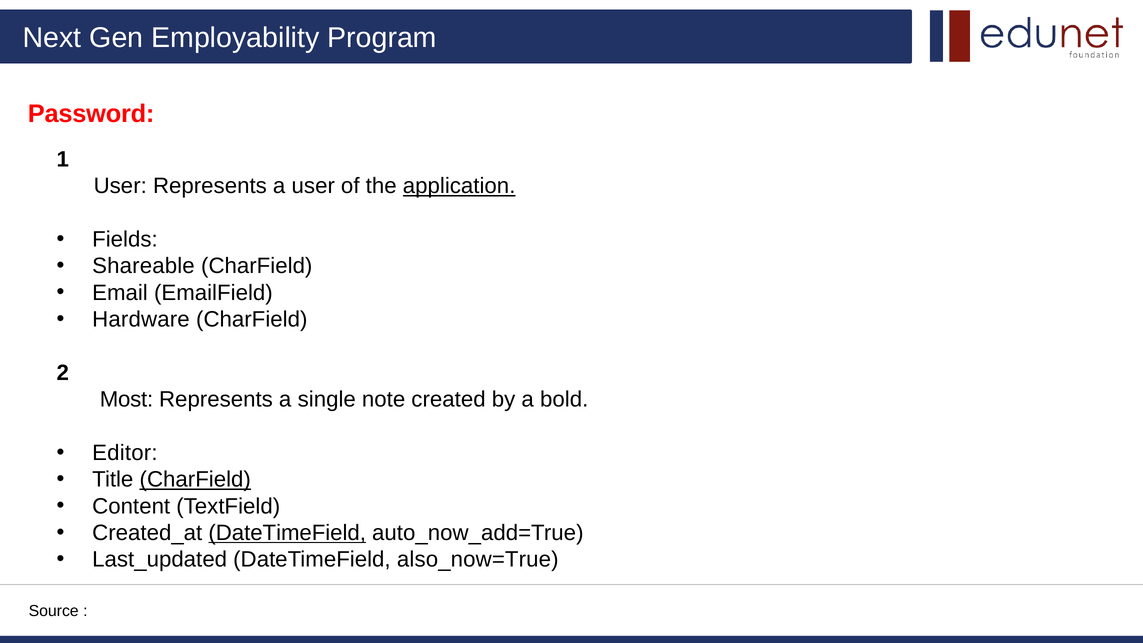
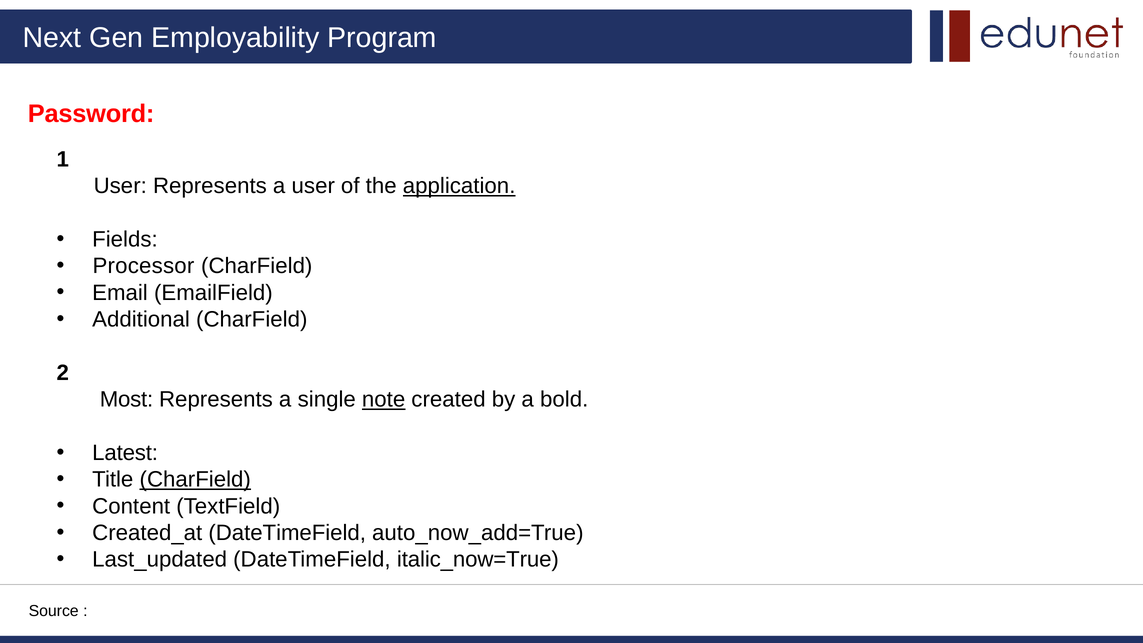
Shareable: Shareable -> Processor
Hardware: Hardware -> Additional
note underline: none -> present
Editor: Editor -> Latest
DateTimeField at (287, 533) underline: present -> none
also_now=True: also_now=True -> italic_now=True
